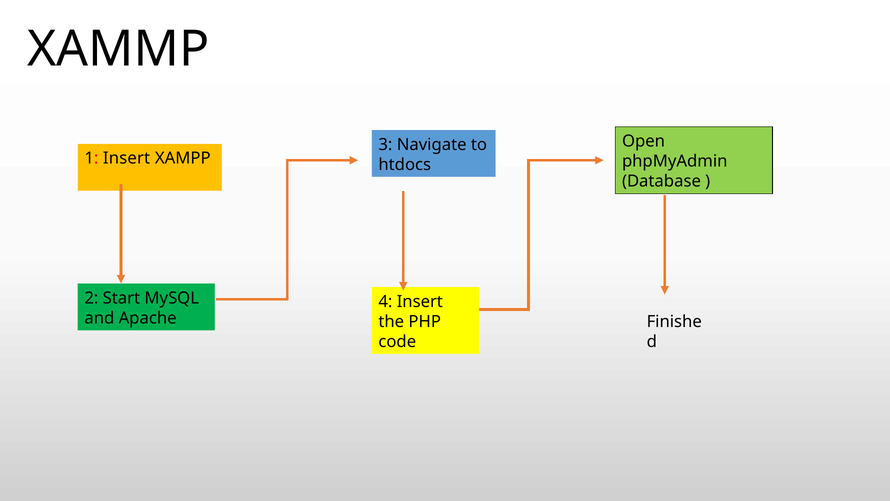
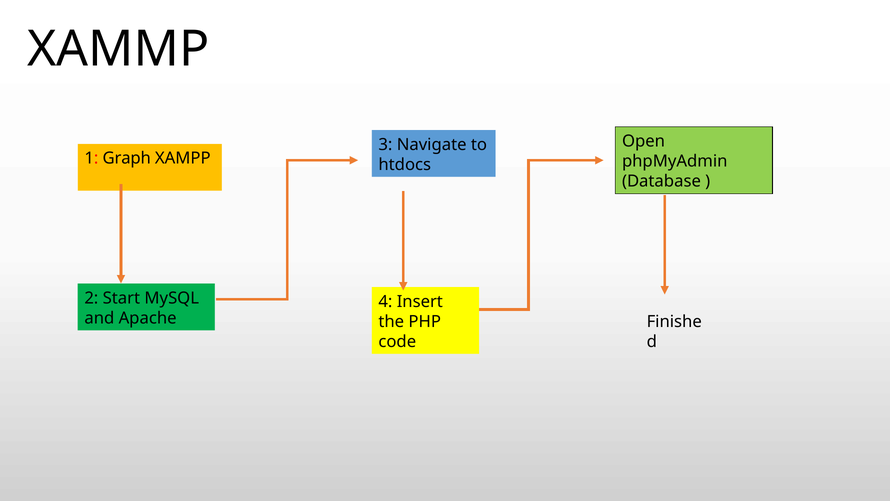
1 Insert: Insert -> Graph
